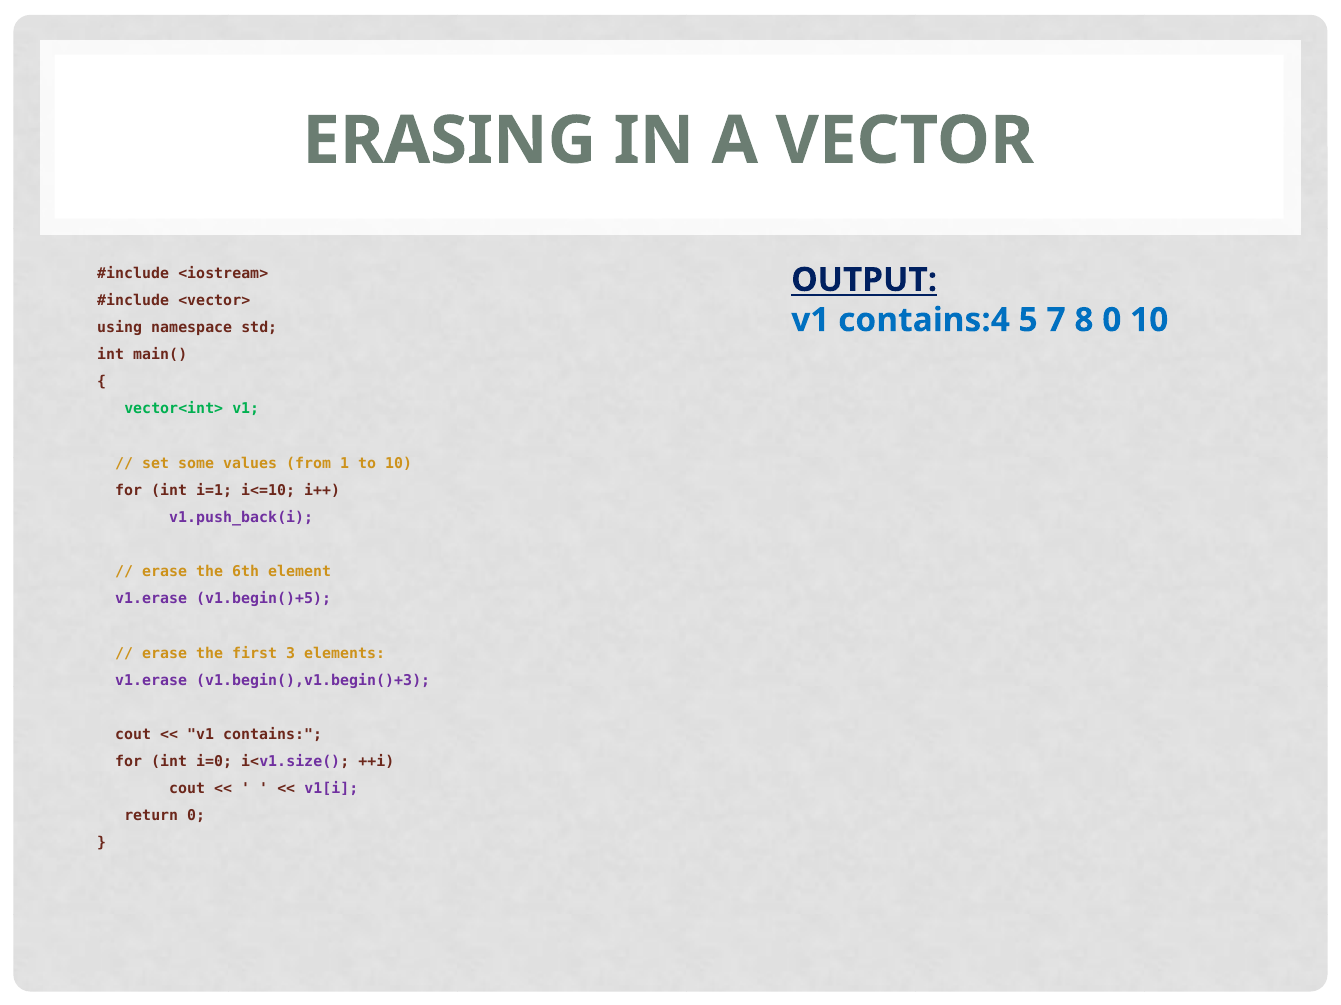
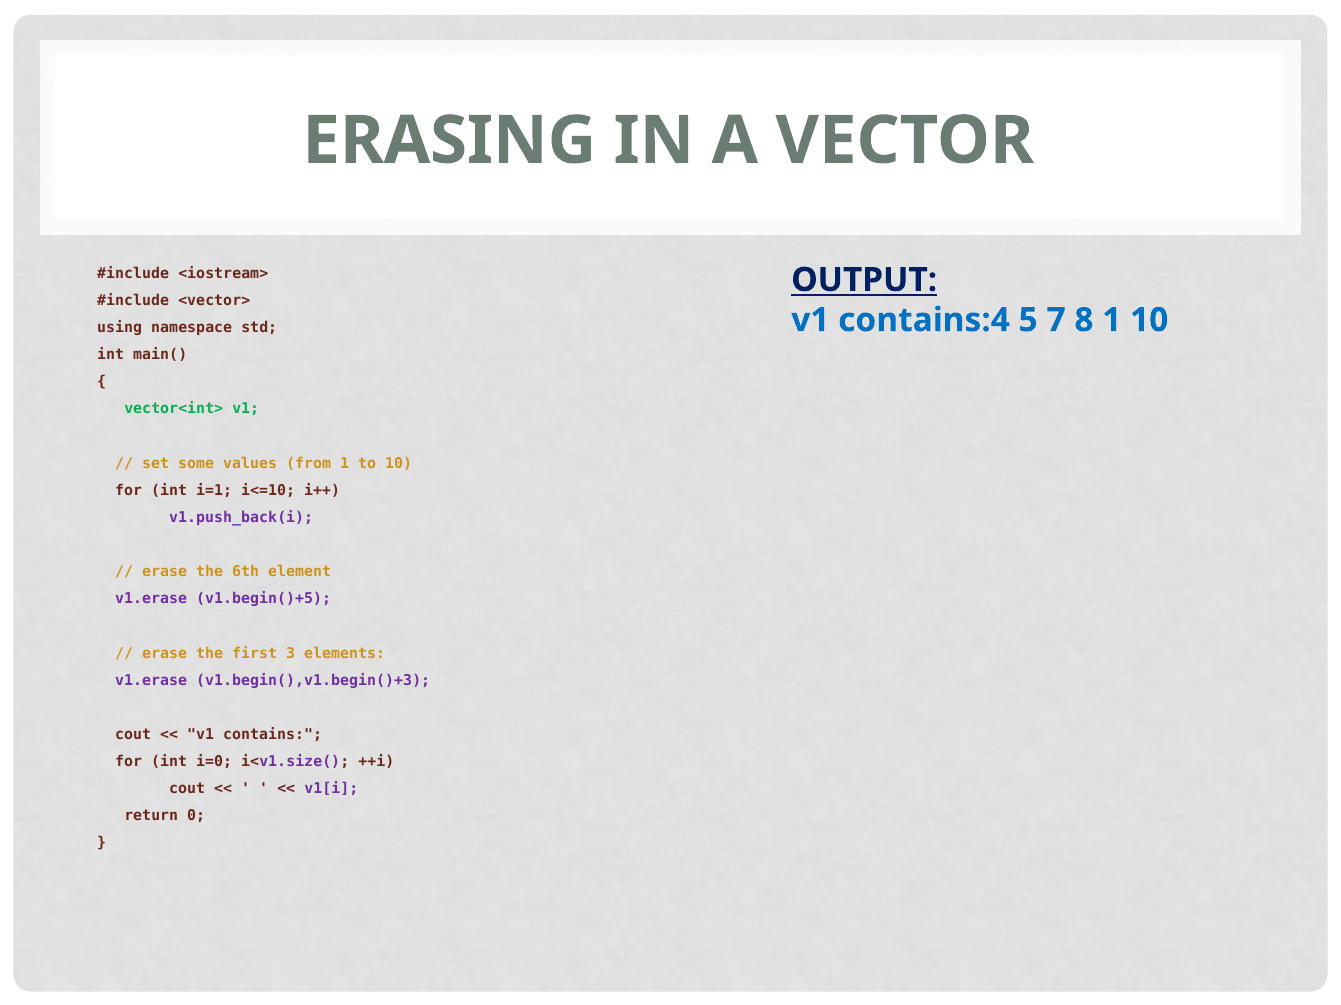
8 0: 0 -> 1
